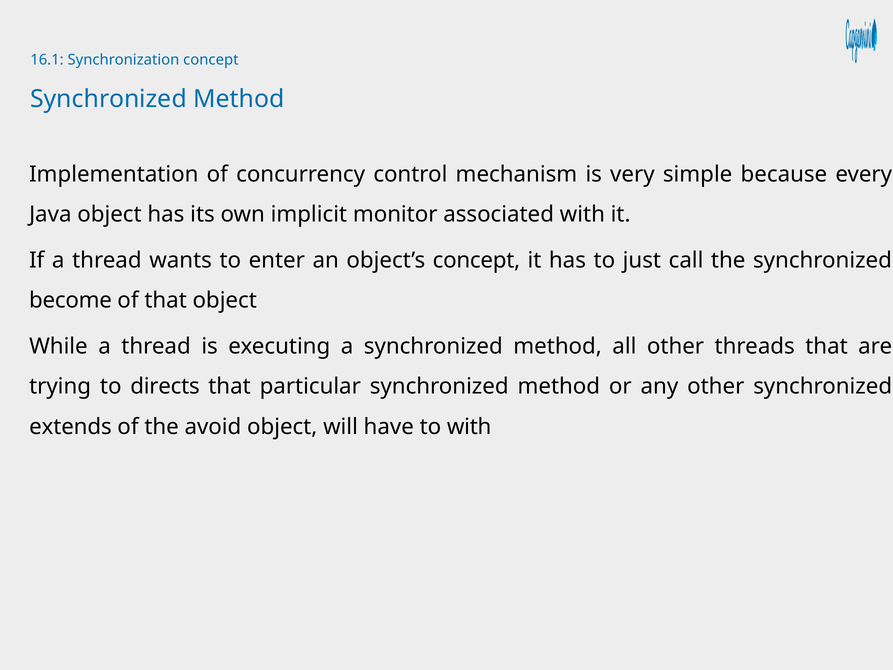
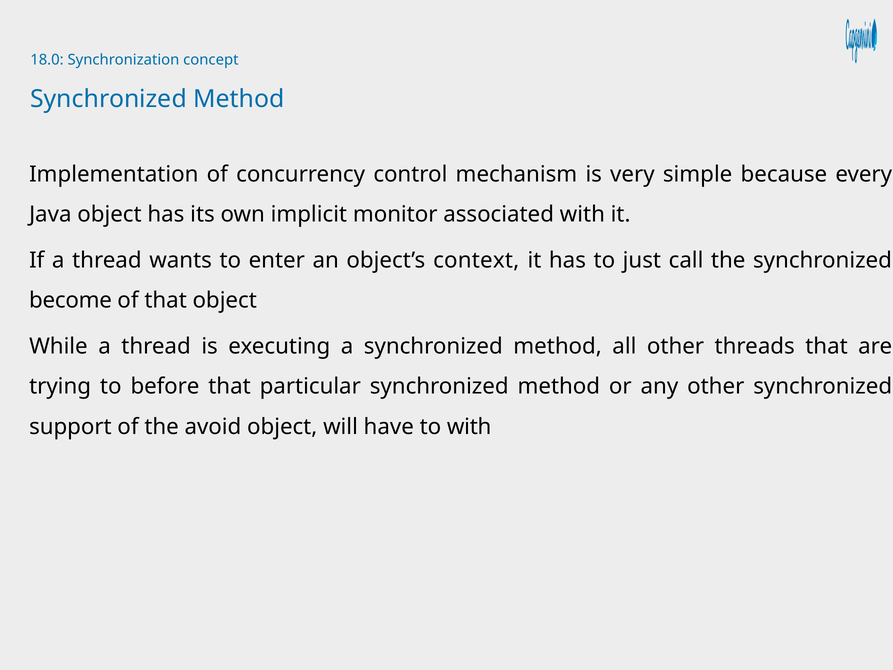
16.1: 16.1 -> 18.0
object’s concept: concept -> context
directs: directs -> before
extends: extends -> support
